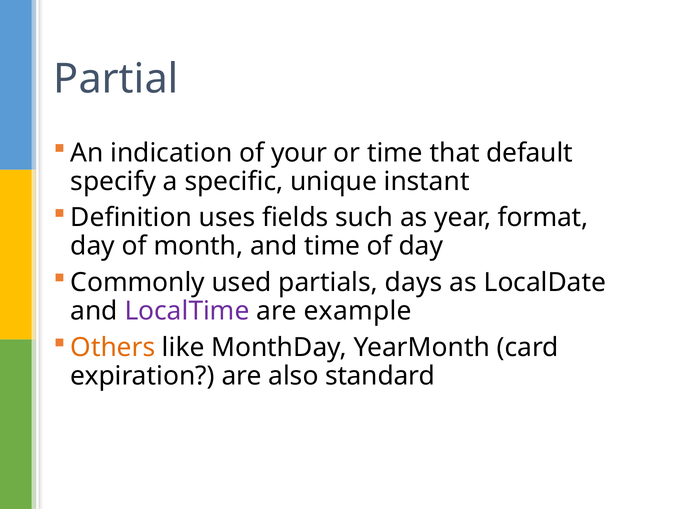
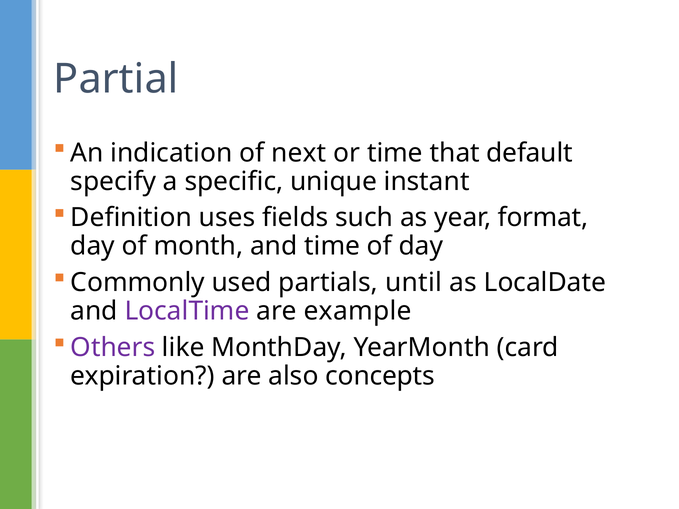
your: your -> next
days: days -> until
Others colour: orange -> purple
standard: standard -> concepts
